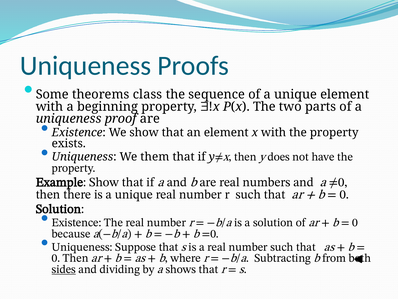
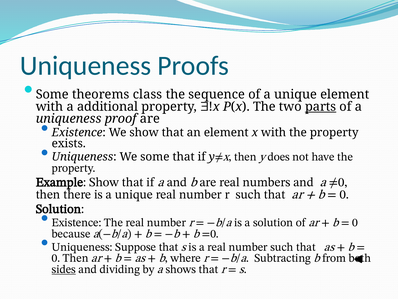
beginning: beginning -> additional
parts underline: none -> present
We them: them -> some
